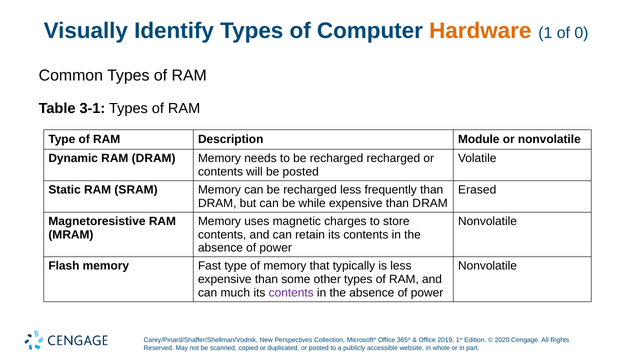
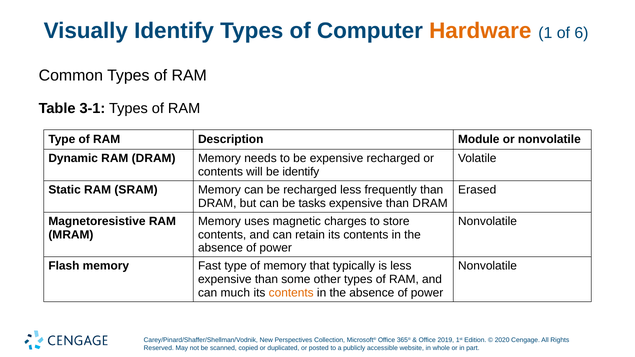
0: 0 -> 6
to be recharged: recharged -> expensive
be posted: posted -> identify
while: while -> tasks
contents at (291, 293) colour: purple -> orange
